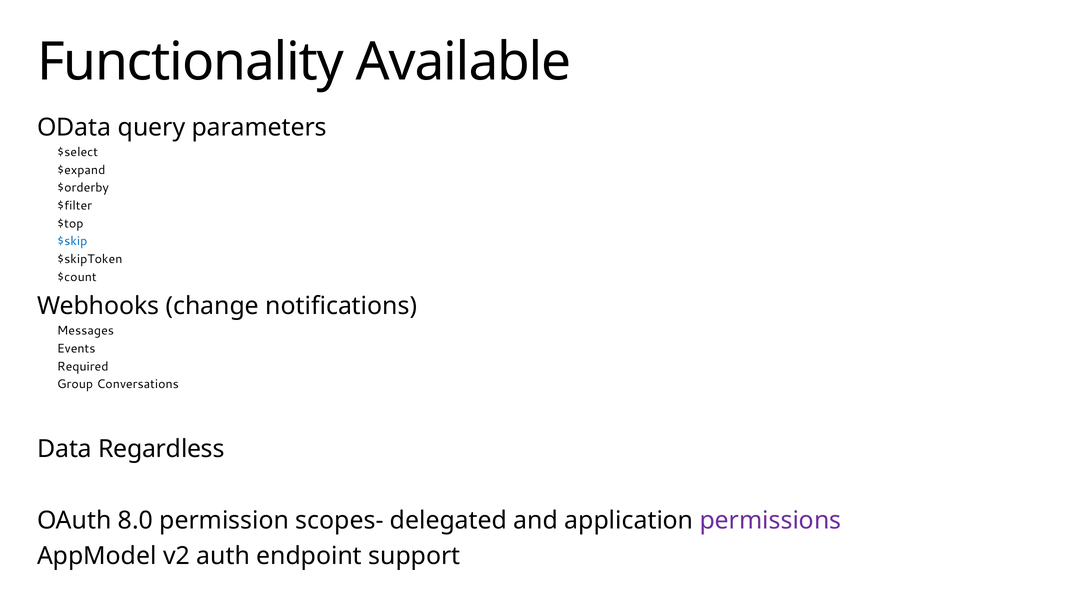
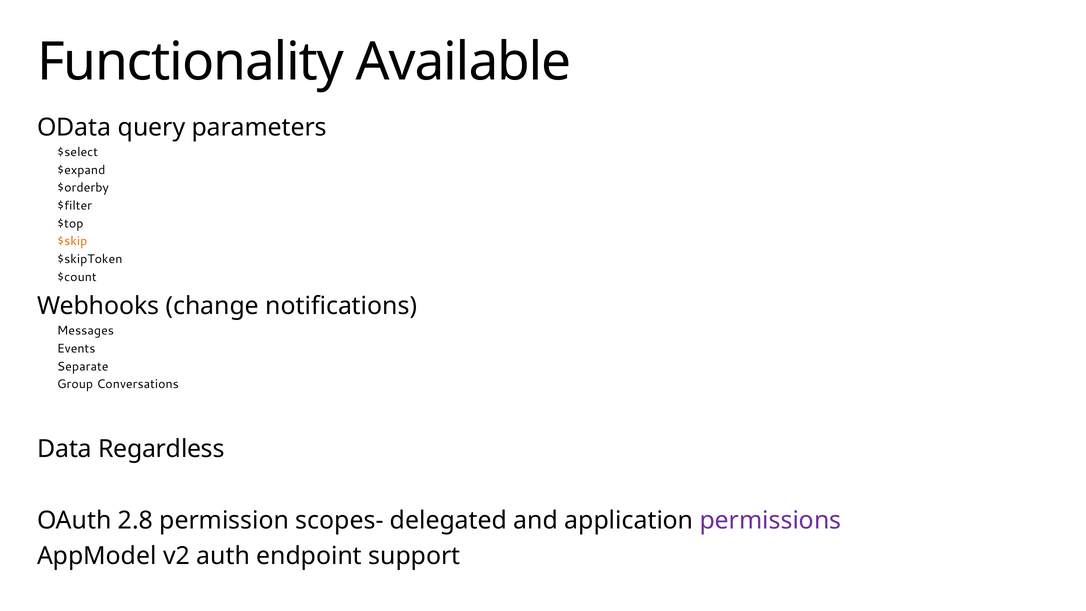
$skip colour: blue -> orange
Required: Required -> Separate
8.0: 8.0 -> 2.8
